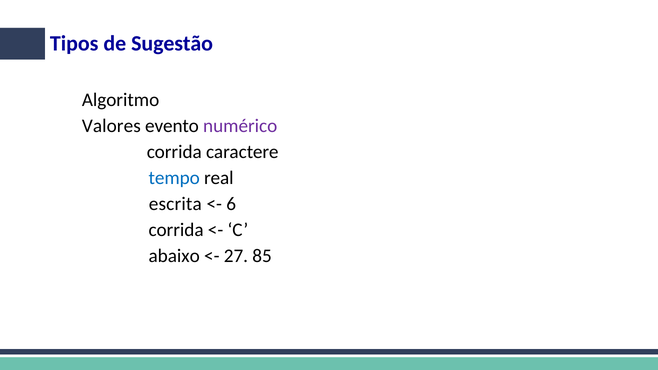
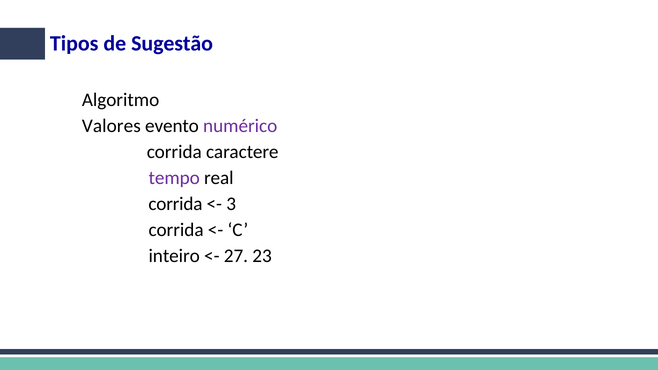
tempo colour: blue -> purple
escrita at (175, 204): escrita -> corrida
6: 6 -> 3
abaixo: abaixo -> inteiro
85: 85 -> 23
